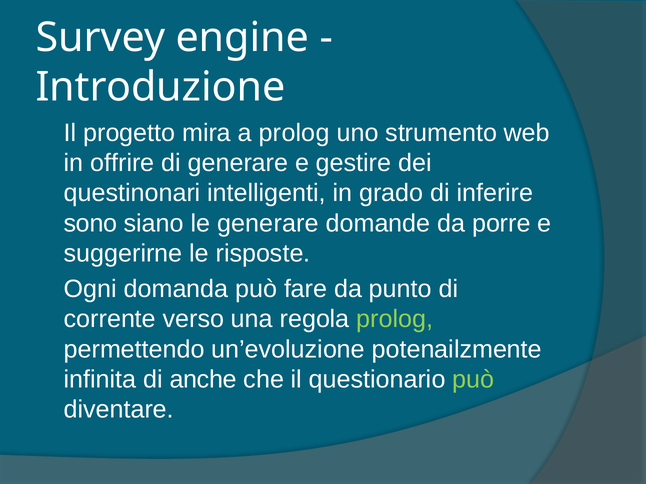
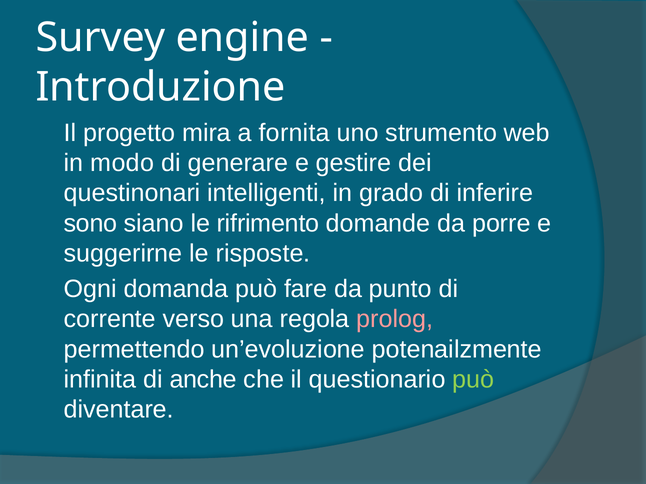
a prolog: prolog -> fornita
offrire: offrire -> modo
le generare: generare -> rifrimento
prolog at (395, 319) colour: light green -> pink
